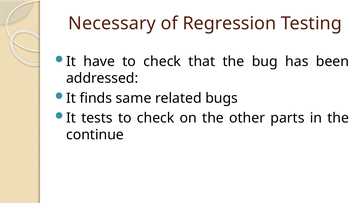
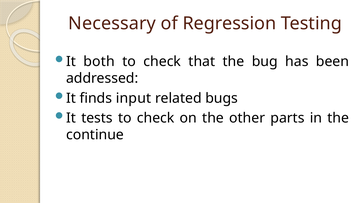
have: have -> both
same: same -> input
